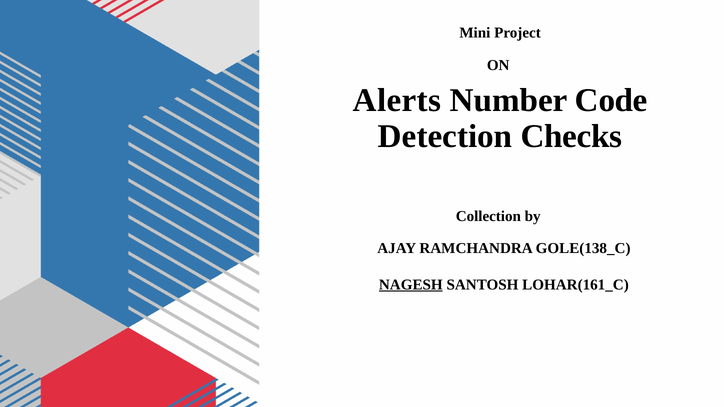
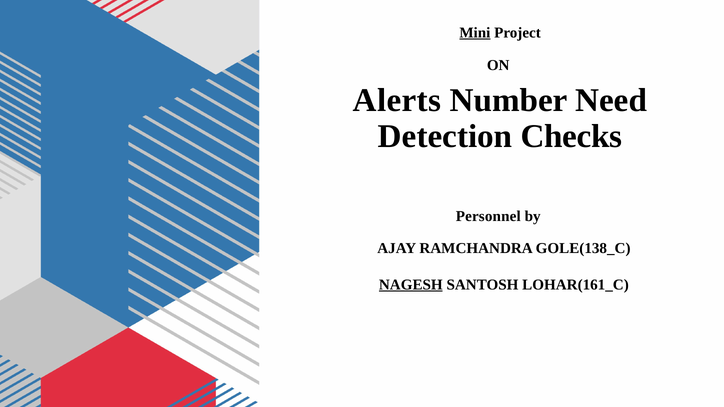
Mini underline: none -> present
Code: Code -> Need
Collection: Collection -> Personnel
